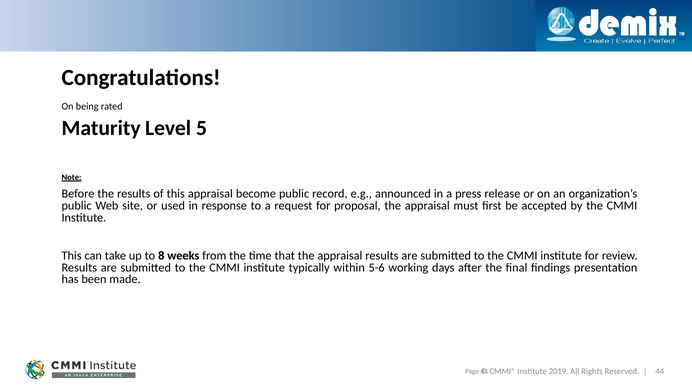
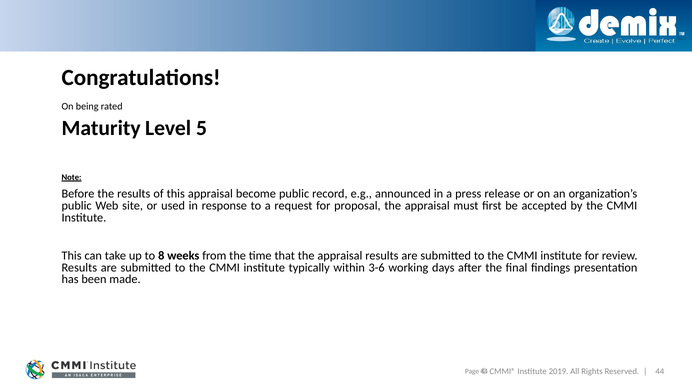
5-6: 5-6 -> 3-6
